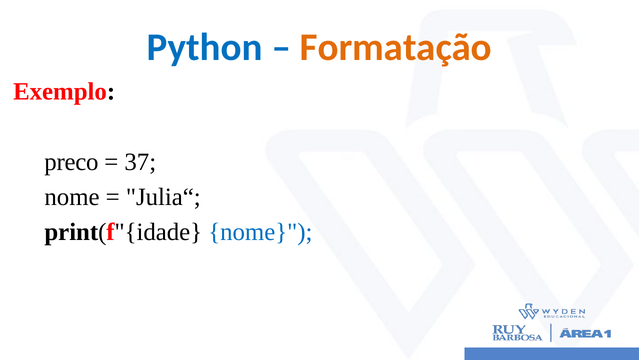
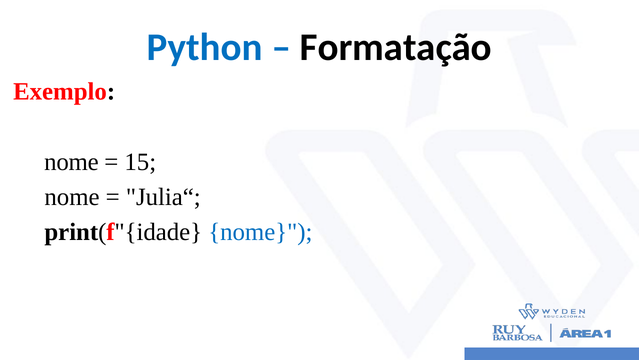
Formatação colour: orange -> black
preco at (71, 162): preco -> nome
37: 37 -> 15
